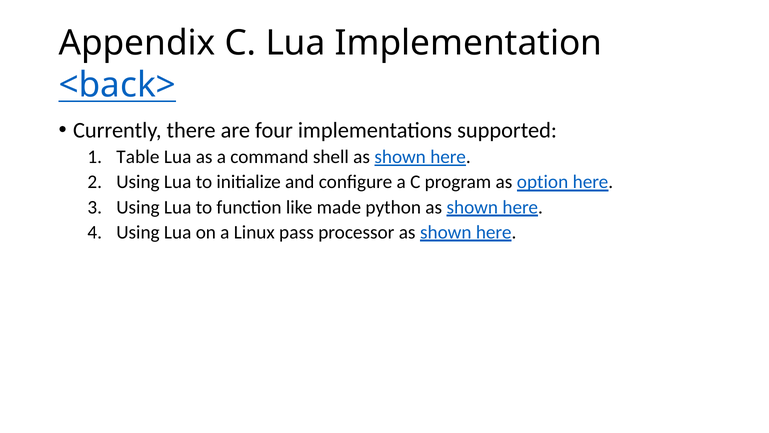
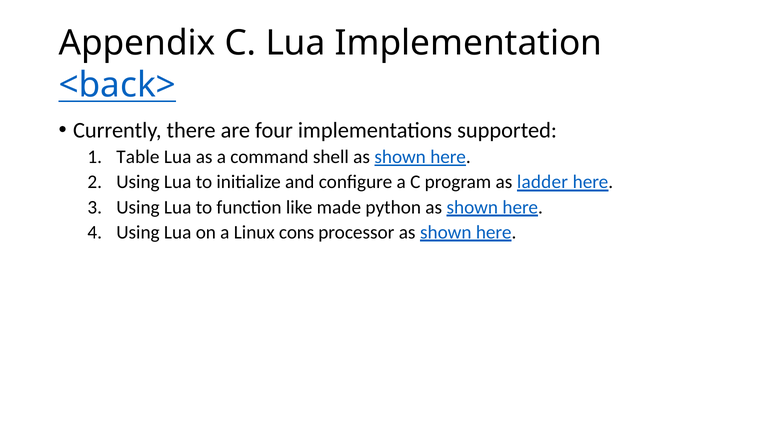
option: option -> ladder
pass: pass -> cons
